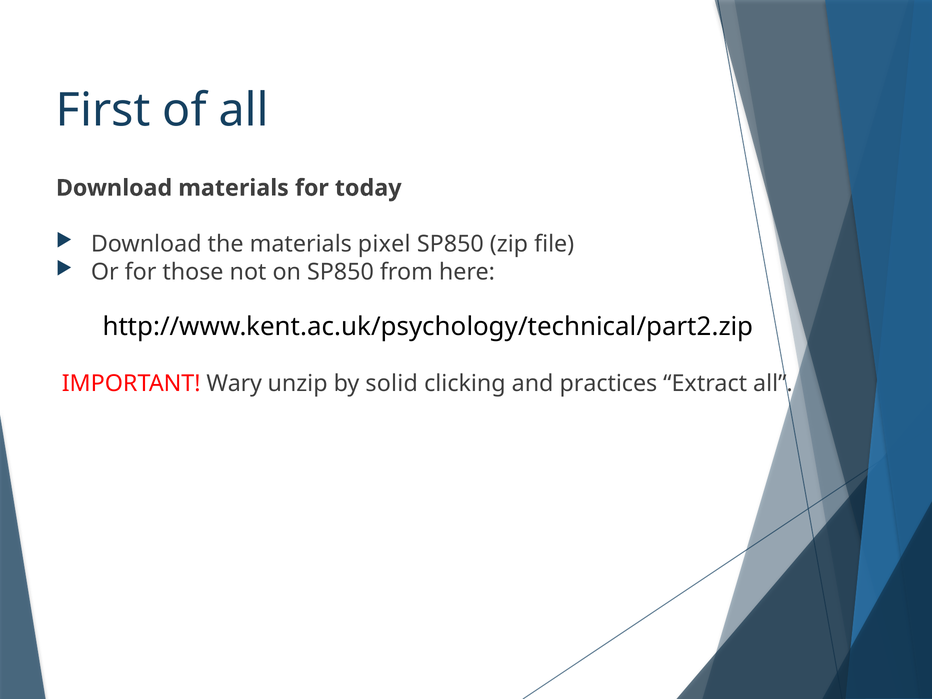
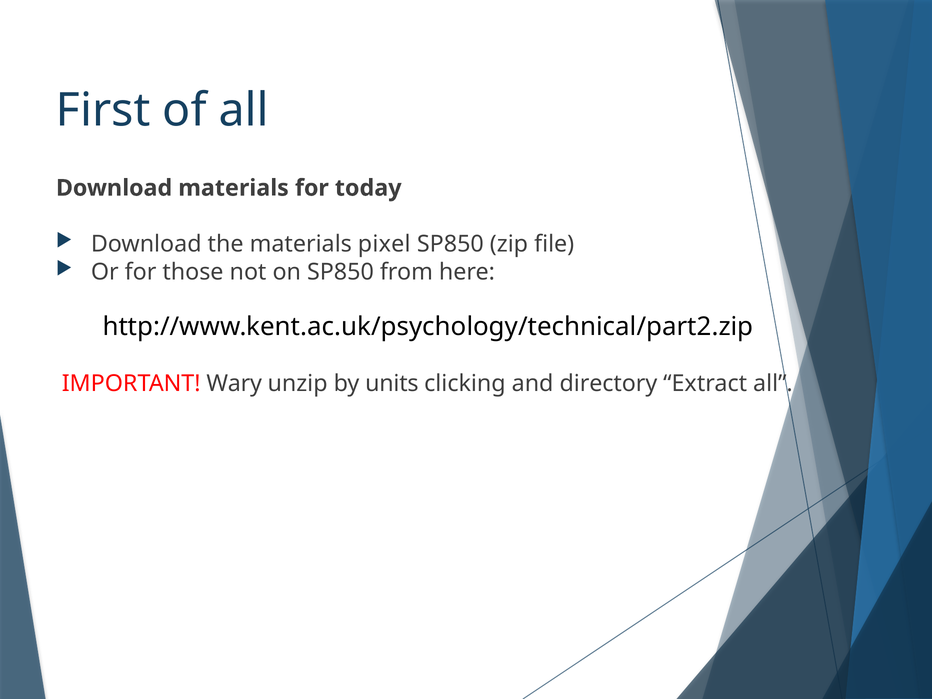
solid: solid -> units
practices: practices -> directory
